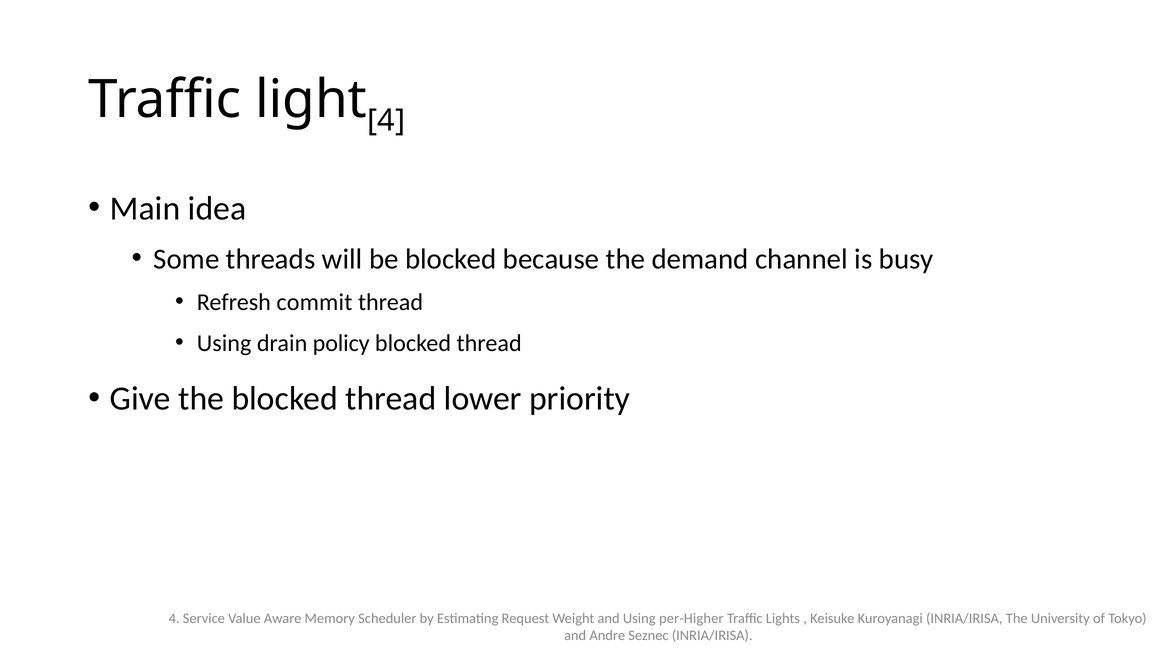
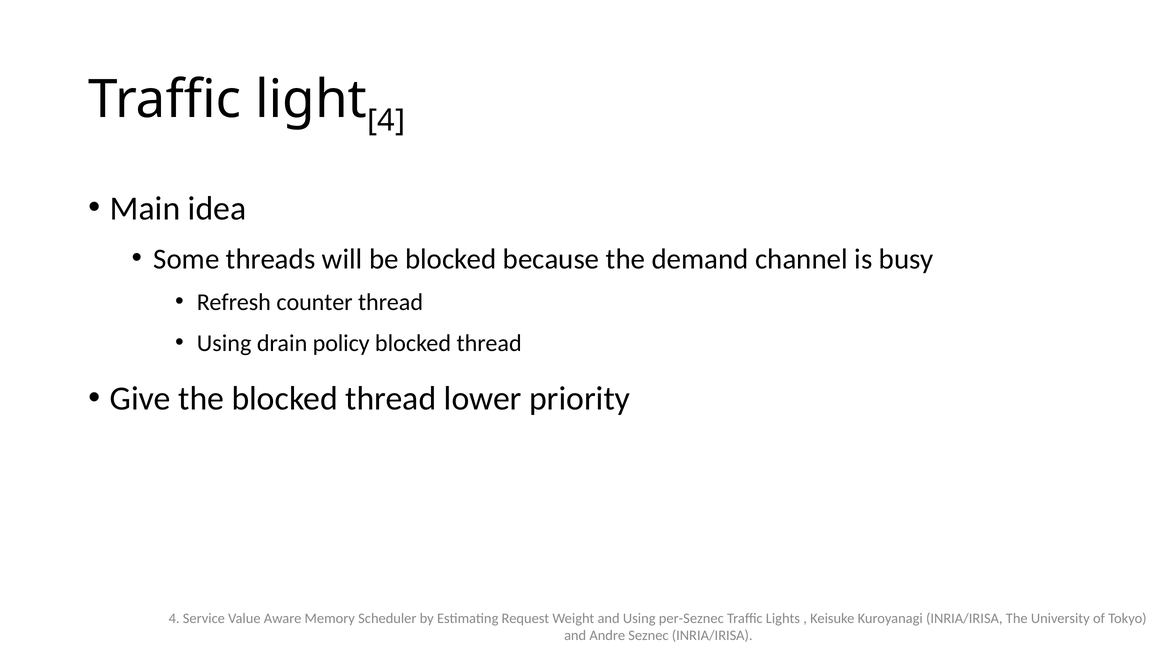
commit: commit -> counter
per-Higher: per-Higher -> per-Seznec
